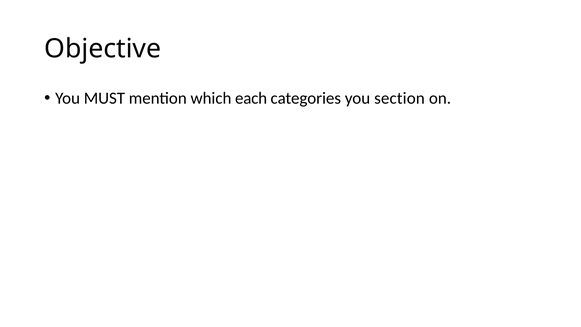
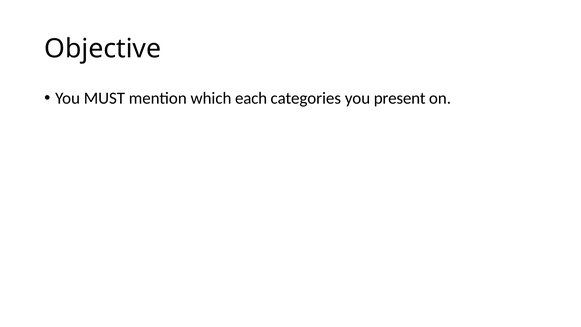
section: section -> present
